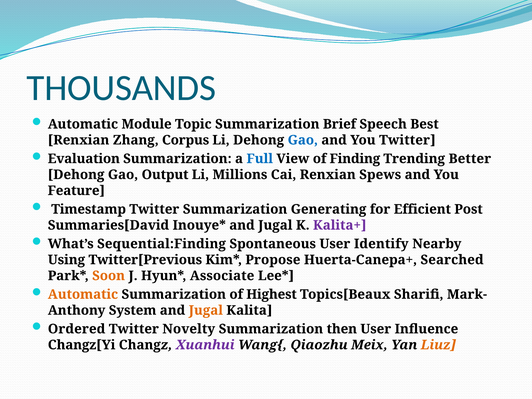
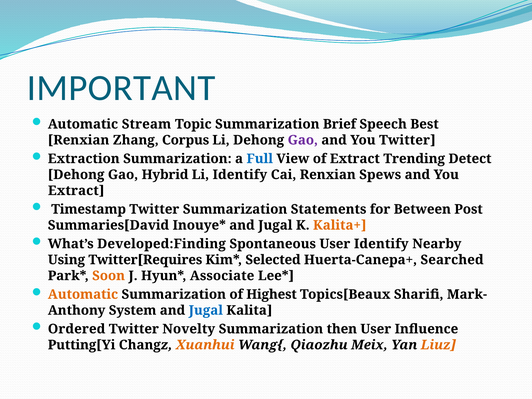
THOUSANDS: THOUSANDS -> IMPORTANT
Module: Module -> Stream
Gao at (303, 140) colour: blue -> purple
Evaluation: Evaluation -> Extraction
of Finding: Finding -> Extract
Better: Better -> Detect
Output: Output -> Hybrid
Li Millions: Millions -> Identify
Feature at (76, 191): Feature -> Extract
Generating: Generating -> Statements
Efficient: Efficient -> Between
Kalita+ colour: purple -> orange
Sequential:Finding: Sequential:Finding -> Developed:Finding
Twitter[Previous: Twitter[Previous -> Twitter[Requires
Propose: Propose -> Selected
Jugal at (206, 310) colour: orange -> blue
Changz[Yi: Changz[Yi -> Putting[Yi
Xuanhui colour: purple -> orange
